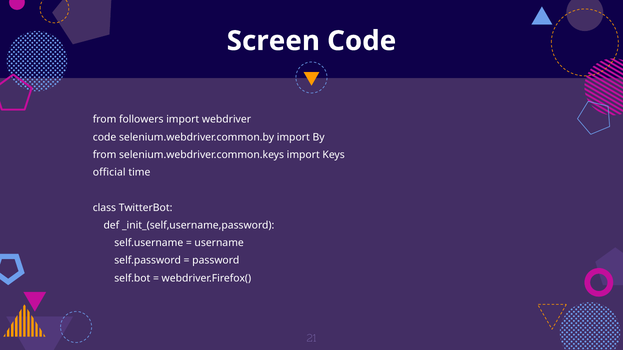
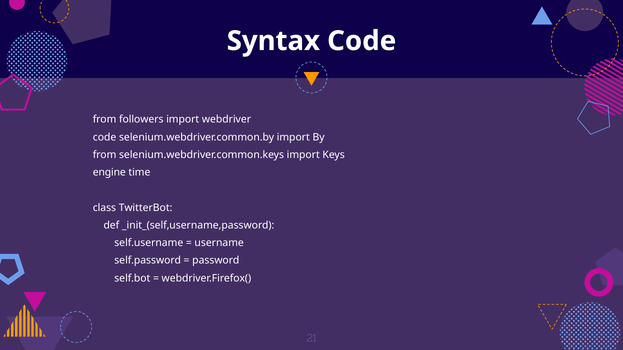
Screen: Screen -> Syntax
official: official -> engine
